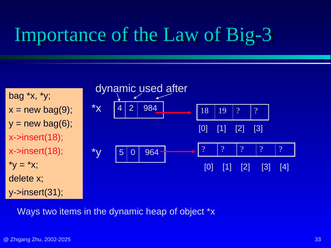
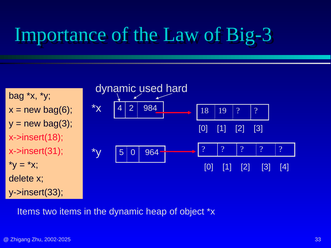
after: after -> hard
bag(9: bag(9 -> bag(6
bag(6: bag(6 -> bag(3
x->insert(18 at (36, 151): x->insert(18 -> x->insert(31
y->insert(31: y->insert(31 -> y->insert(33
Ways at (29, 212): Ways -> Items
